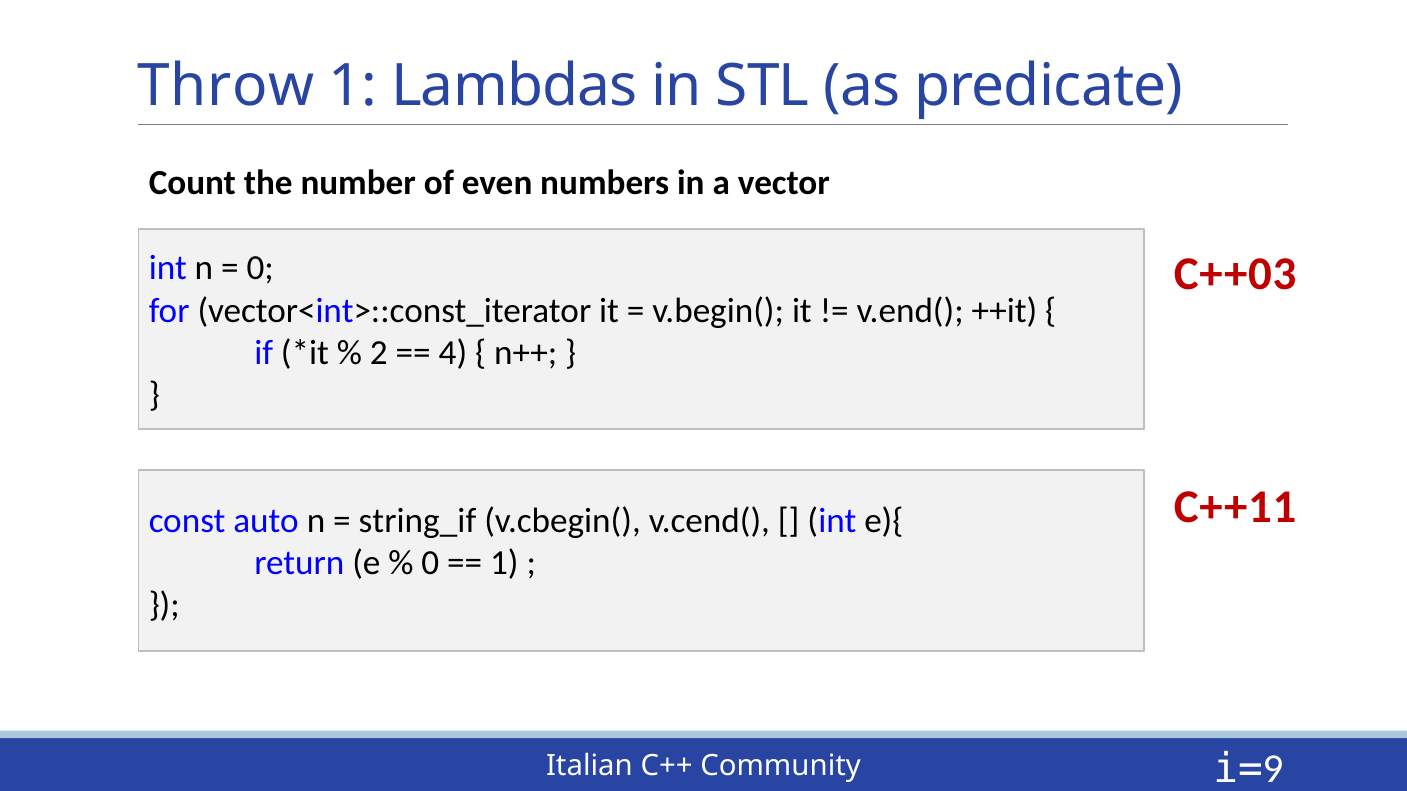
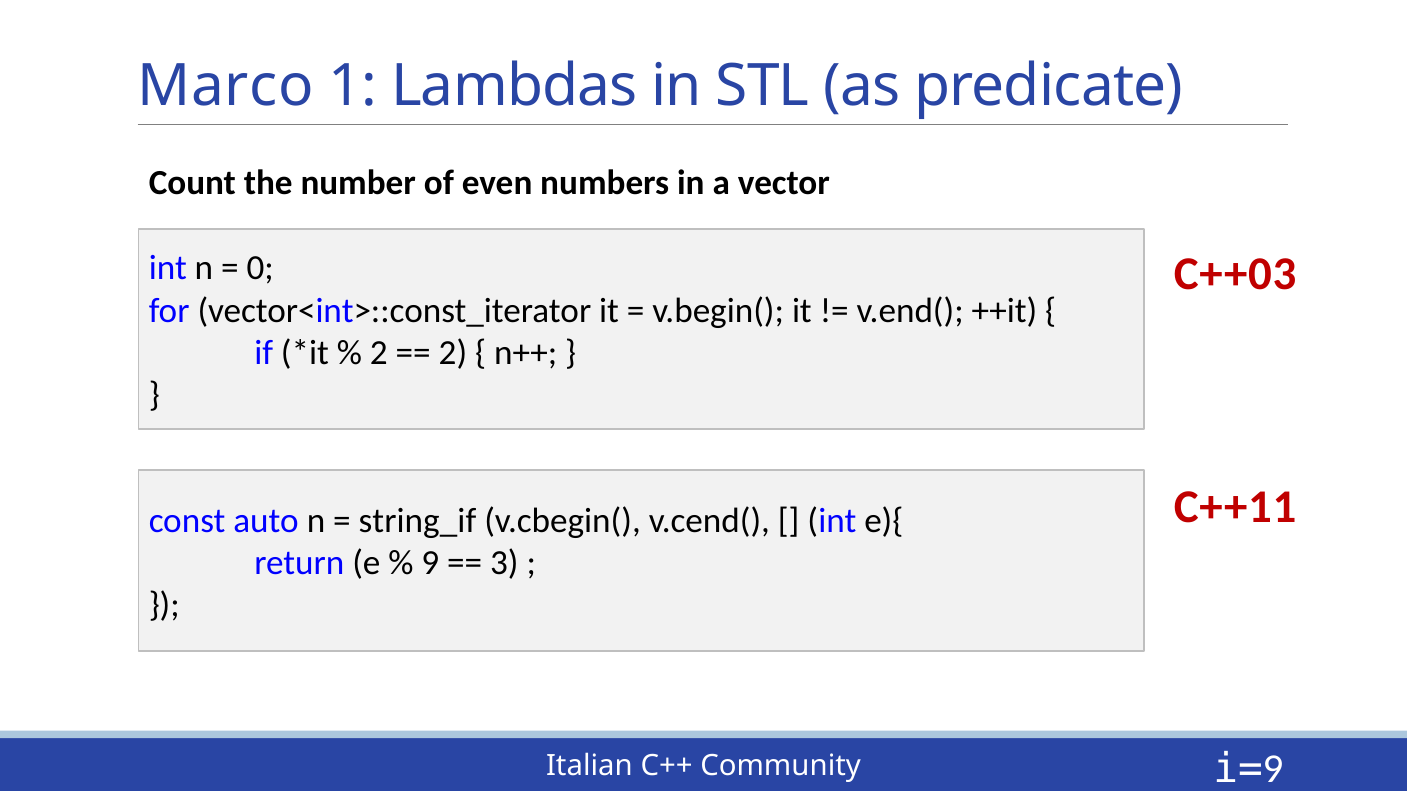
Throw: Throw -> Marco
4 at (453, 353): 4 -> 2
0 at (430, 563): 0 -> 9
1 at (504, 563): 1 -> 3
